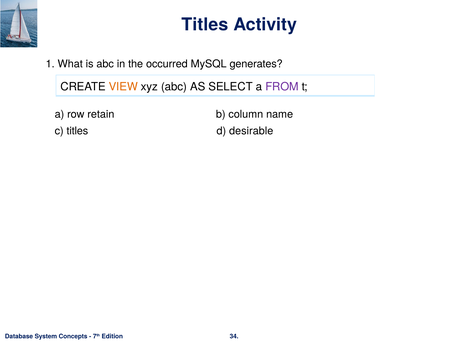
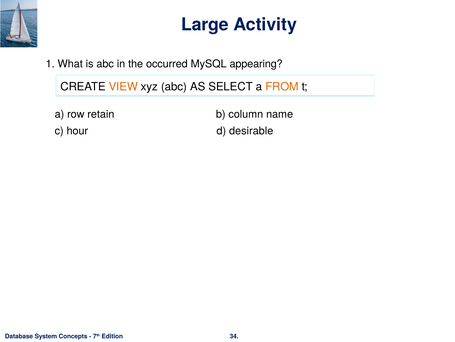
Titles at (205, 24): Titles -> Large
generates: generates -> appearing
FROM colour: purple -> orange
c titles: titles -> hour
